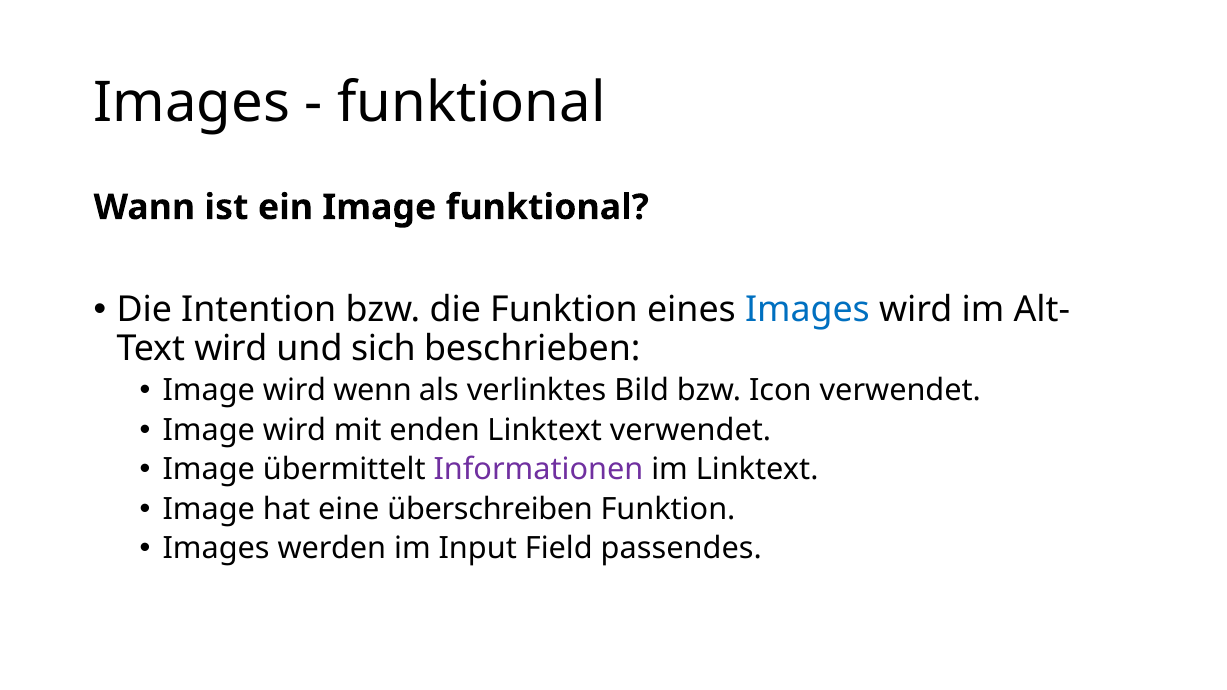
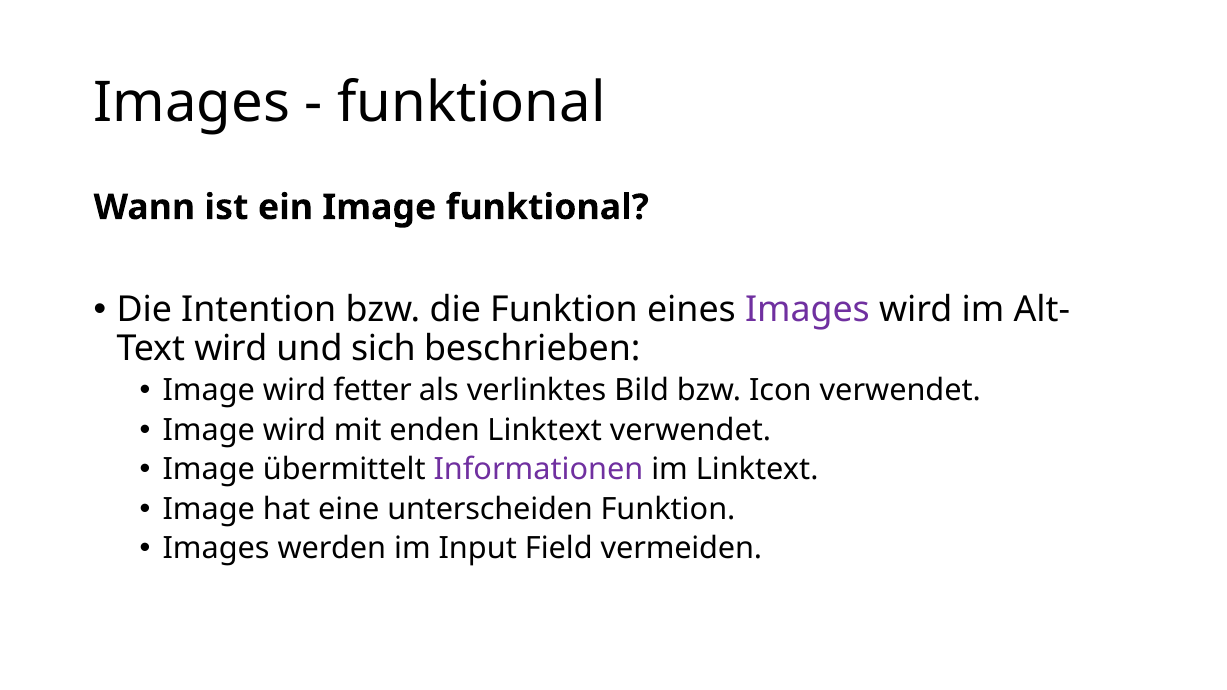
Images at (807, 310) colour: blue -> purple
wenn: wenn -> fetter
überschreiben: überschreiben -> unterscheiden
passendes: passendes -> vermeiden
